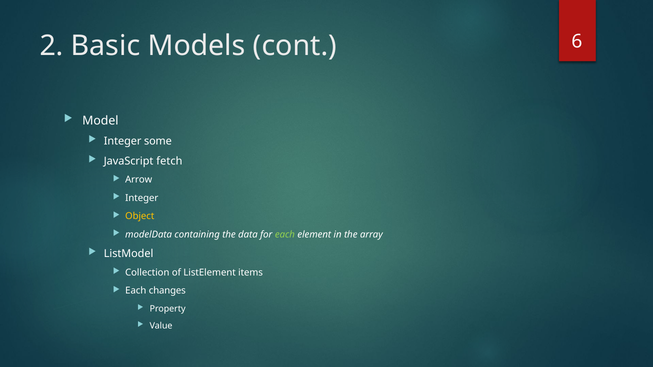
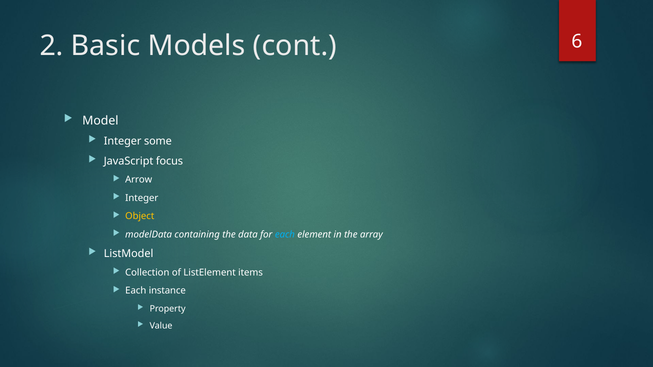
fetch: fetch -> focus
each at (285, 235) colour: light green -> light blue
changes: changes -> instance
